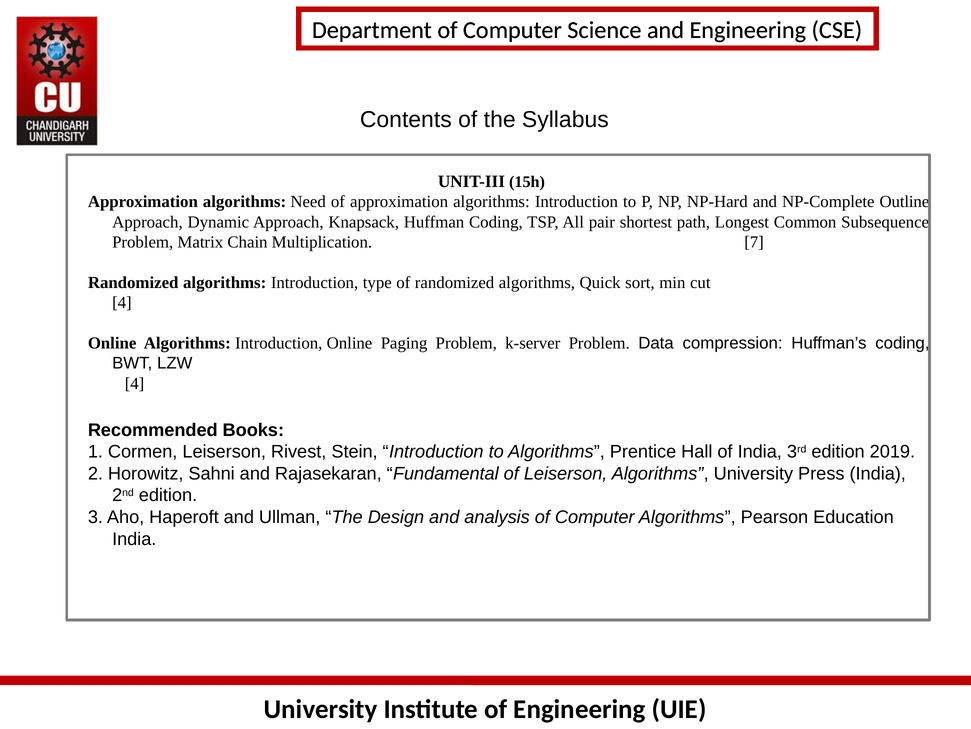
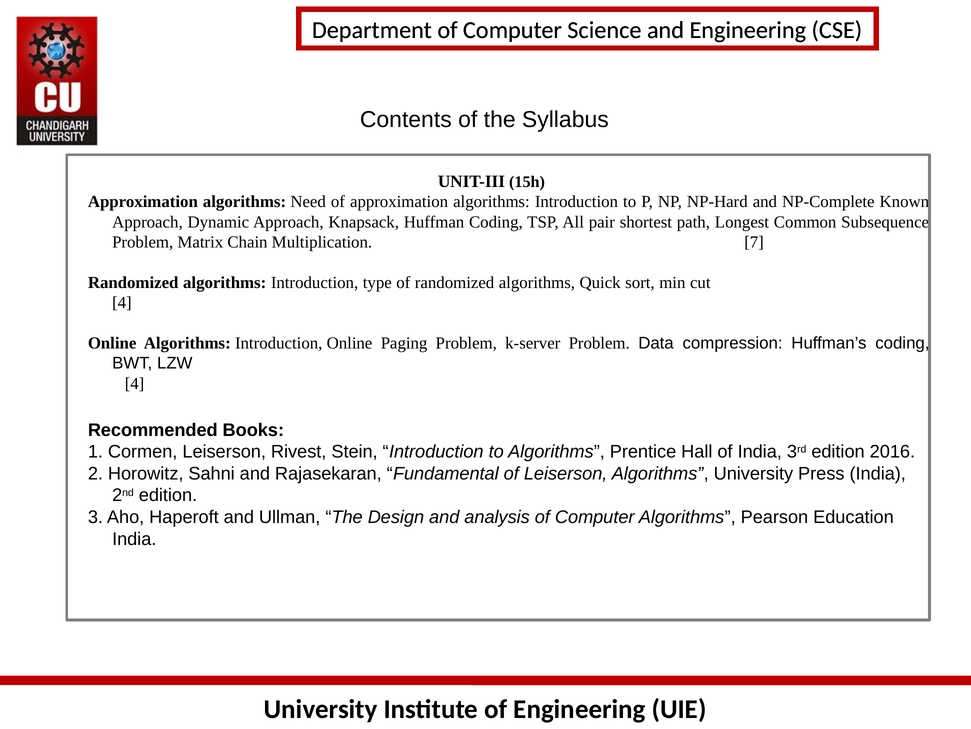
Outline: Outline -> Known
2019: 2019 -> 2016
